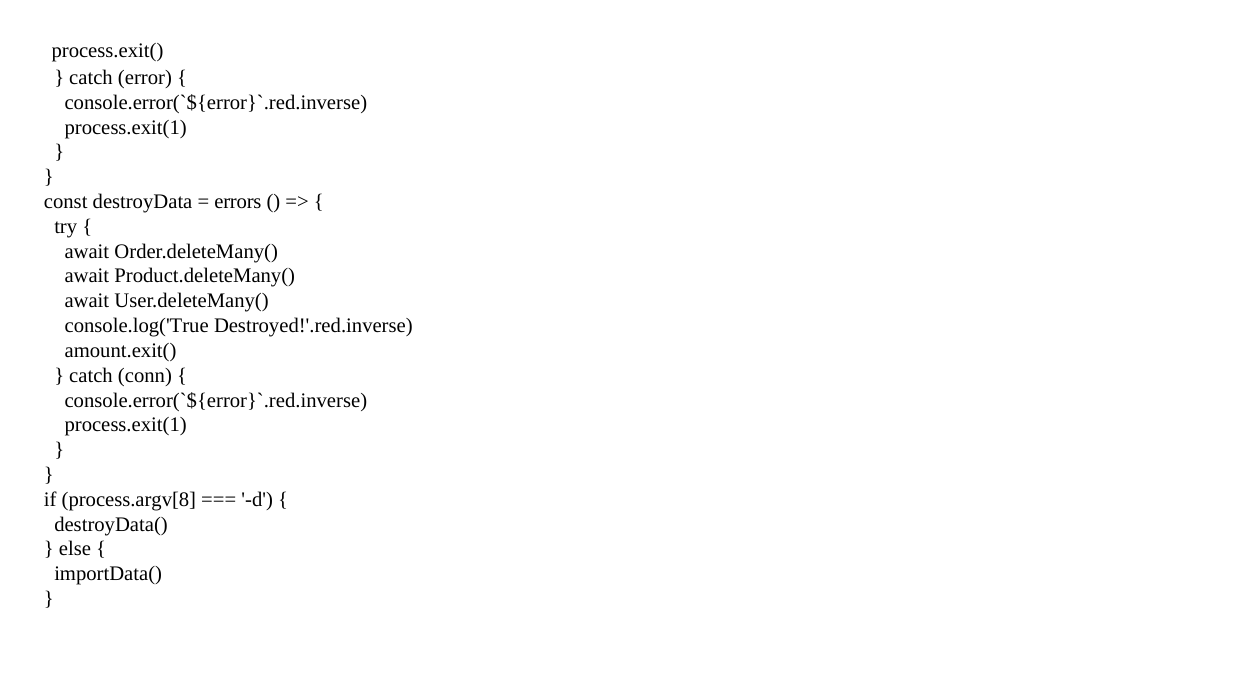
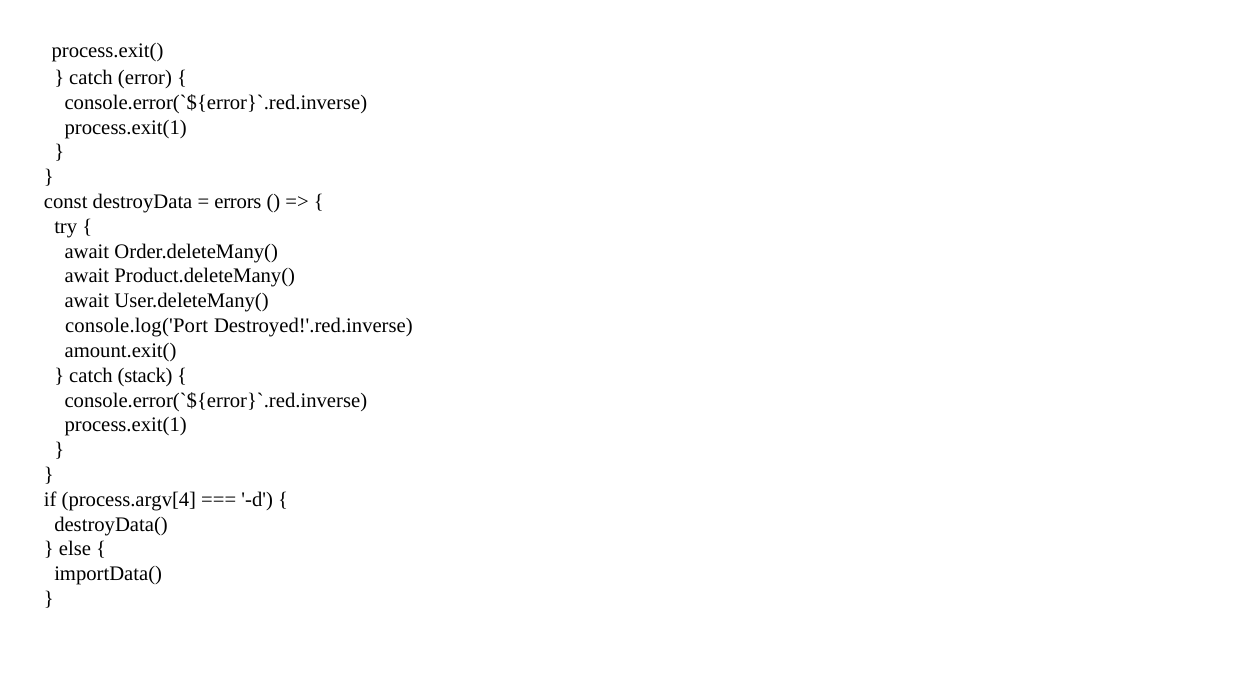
console.log('True: console.log('True -> console.log('Port
conn: conn -> stack
process.argv[8: process.argv[8 -> process.argv[4
